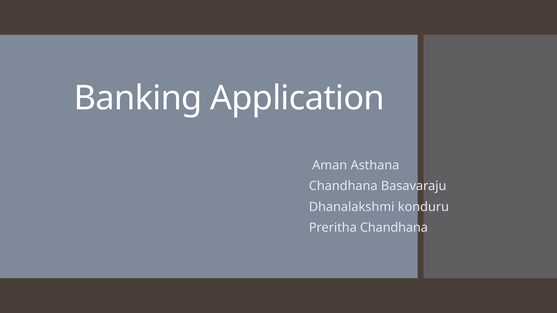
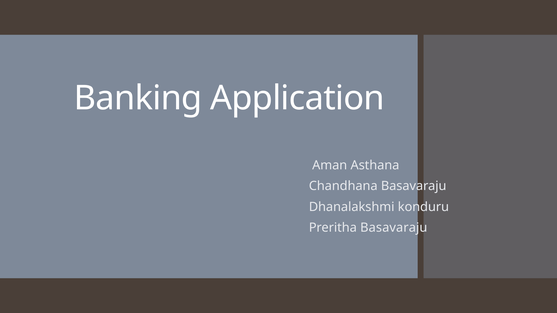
Preritha Chandhana: Chandhana -> Basavaraju
